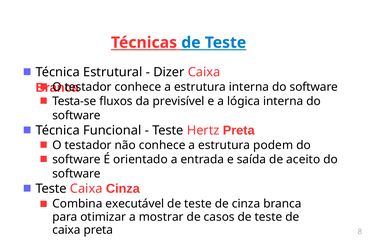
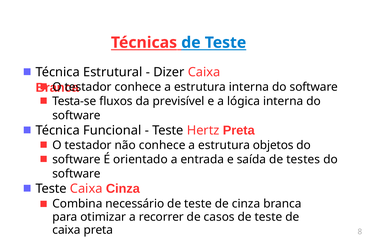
podem: podem -> objetos
aceito: aceito -> testes
executável: executável -> necessário
mostrar: mostrar -> recorrer
